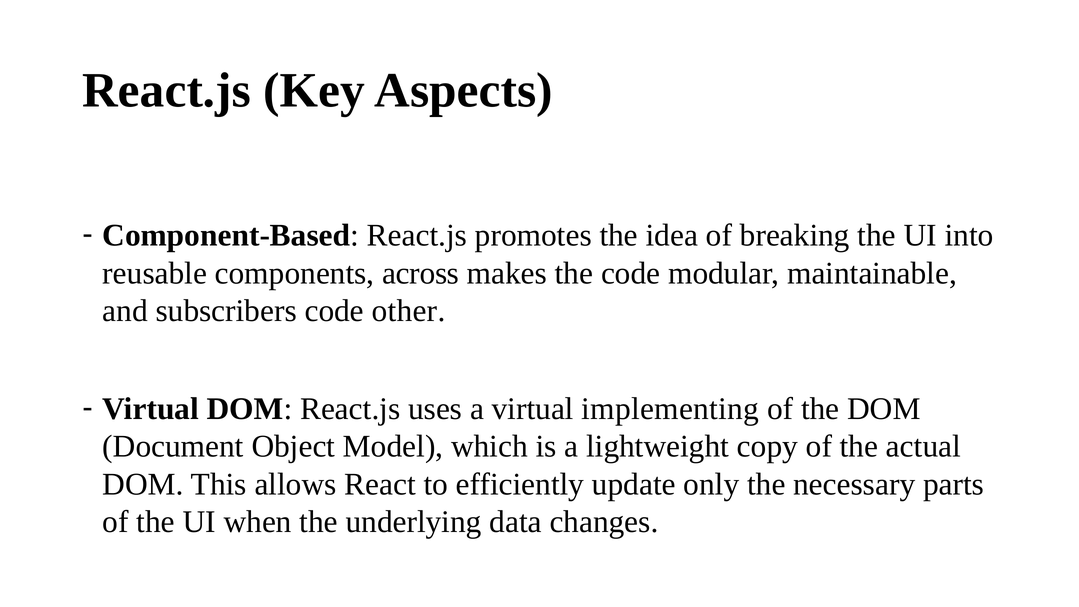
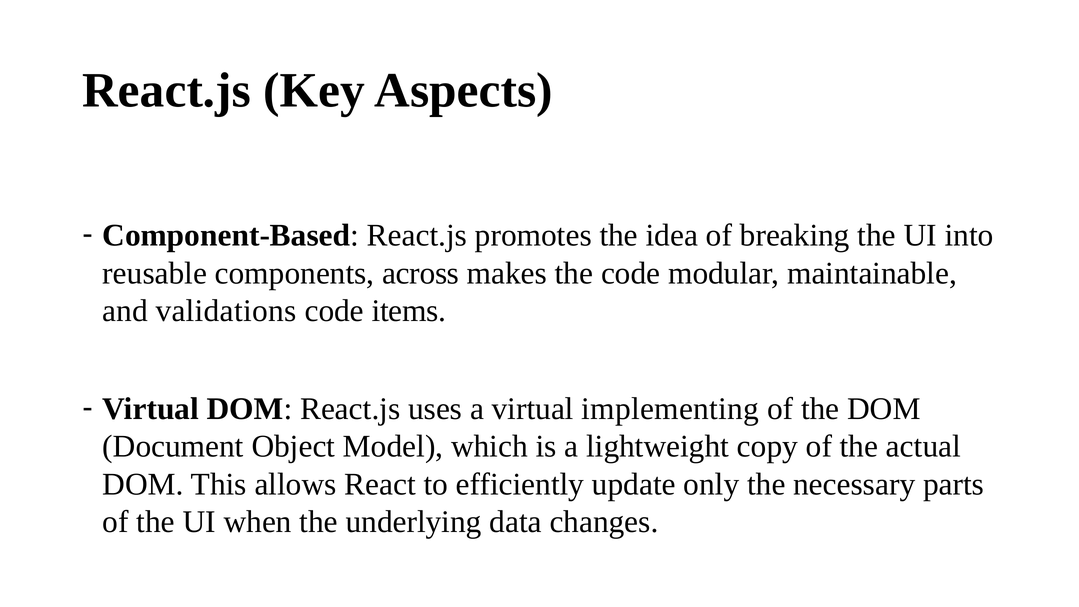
subscribers: subscribers -> validations
other: other -> items
